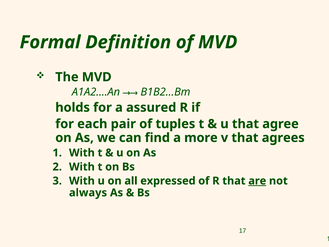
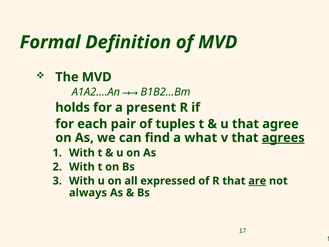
assured: assured -> present
more: more -> what
agrees underline: none -> present
